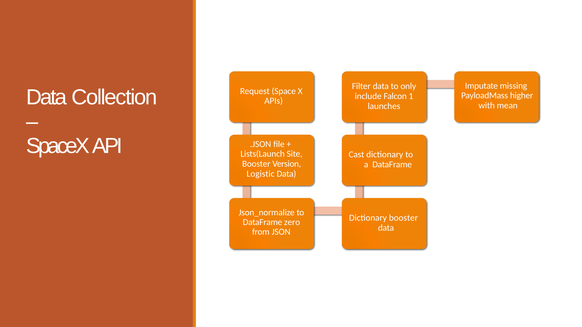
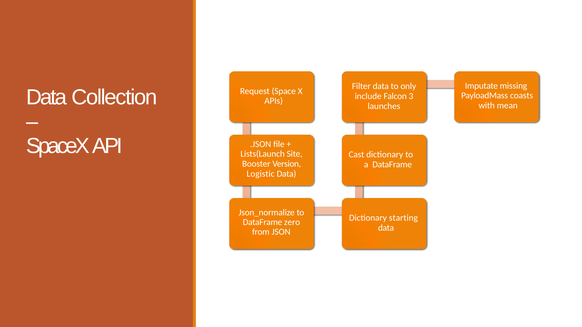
higher: higher -> coasts
1: 1 -> 3
Dictionary booster: booster -> starting
